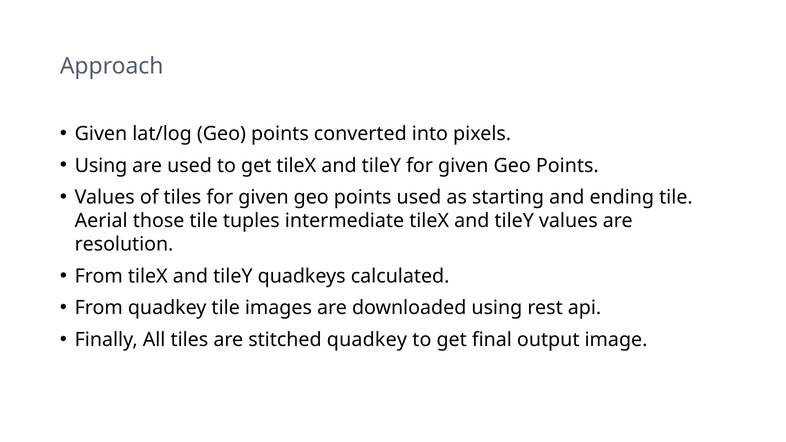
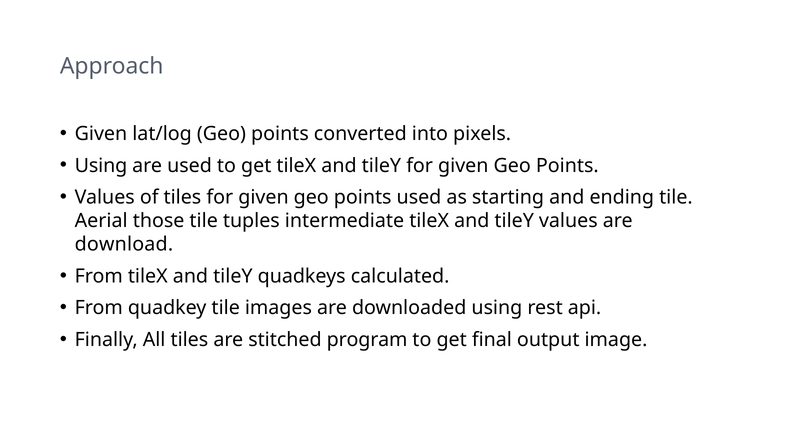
resolution: resolution -> download
stitched quadkey: quadkey -> program
